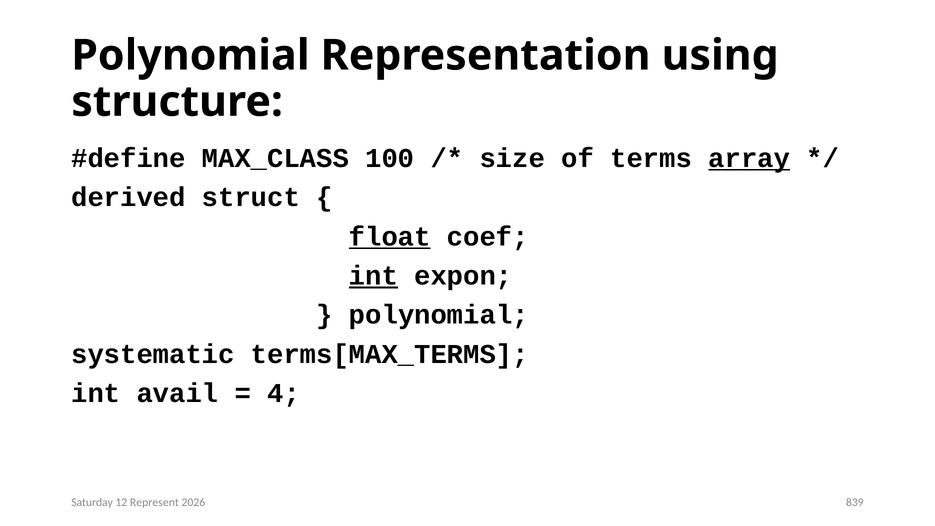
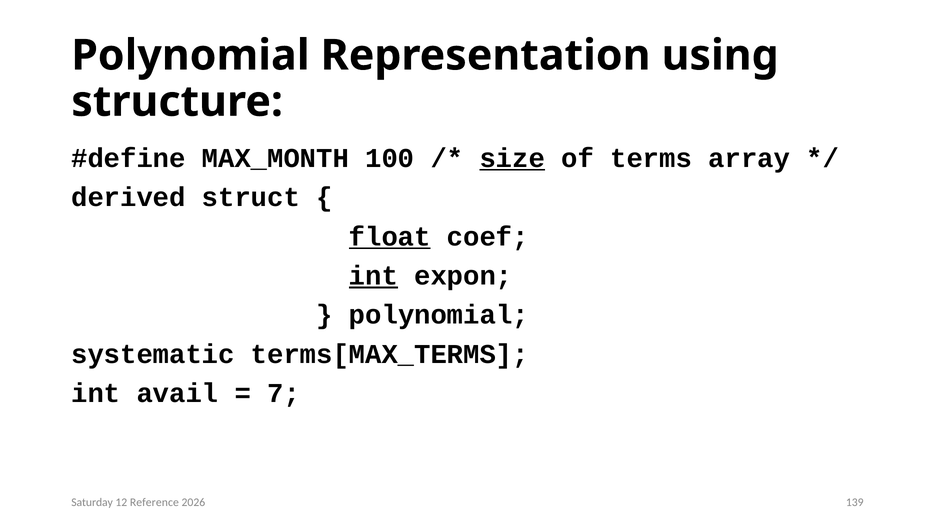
MAX_CLASS: MAX_CLASS -> MAX_MONTH
size underline: none -> present
array underline: present -> none
4: 4 -> 7
Represent: Represent -> Reference
839: 839 -> 139
